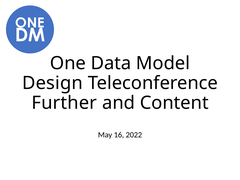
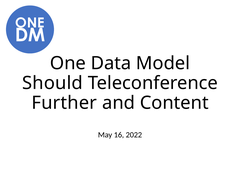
Design: Design -> Should
